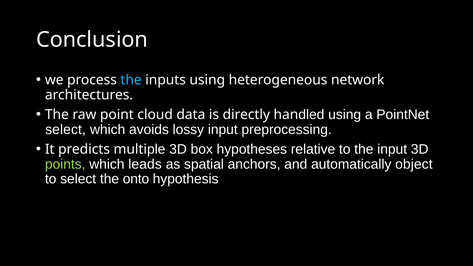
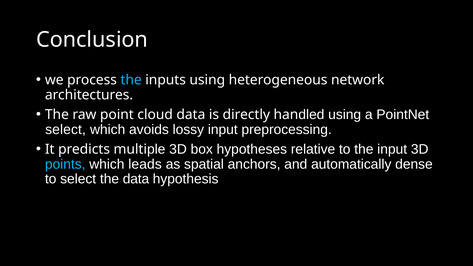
points colour: light green -> light blue
object: object -> dense
the onto: onto -> data
